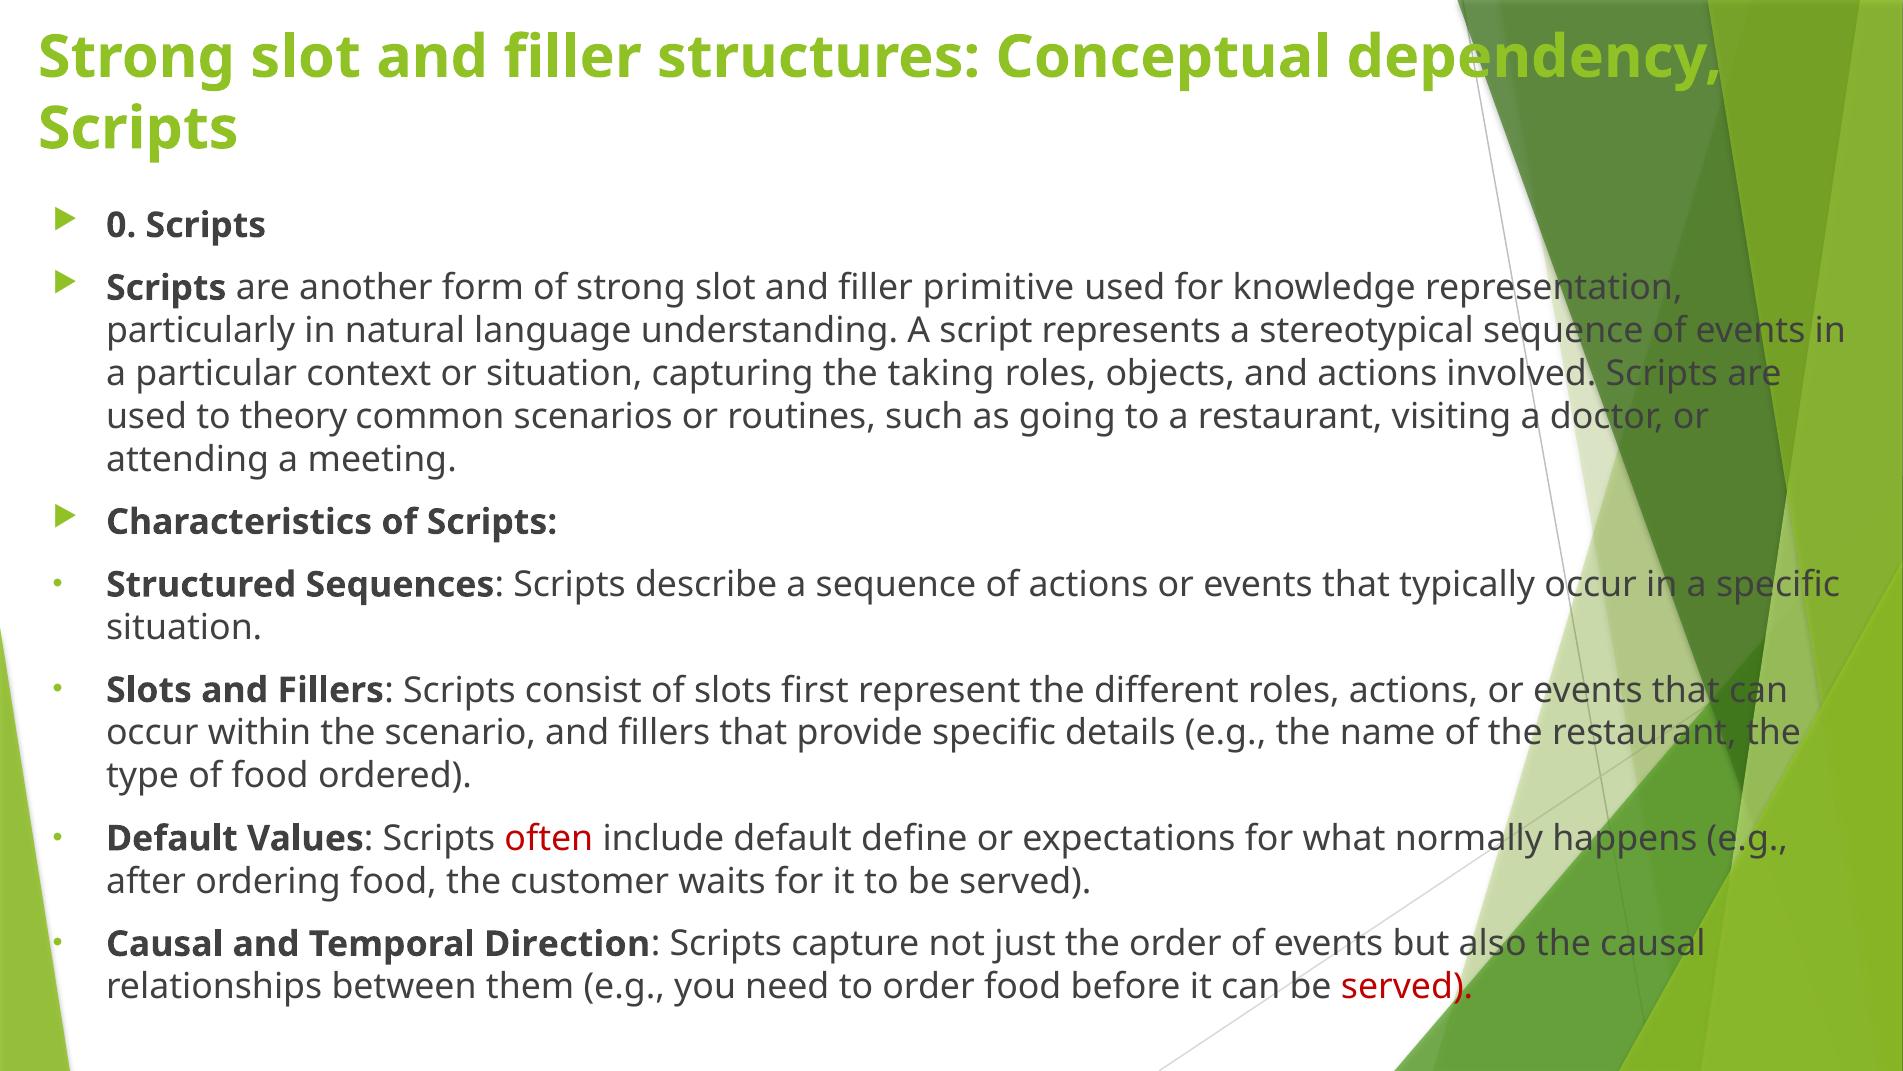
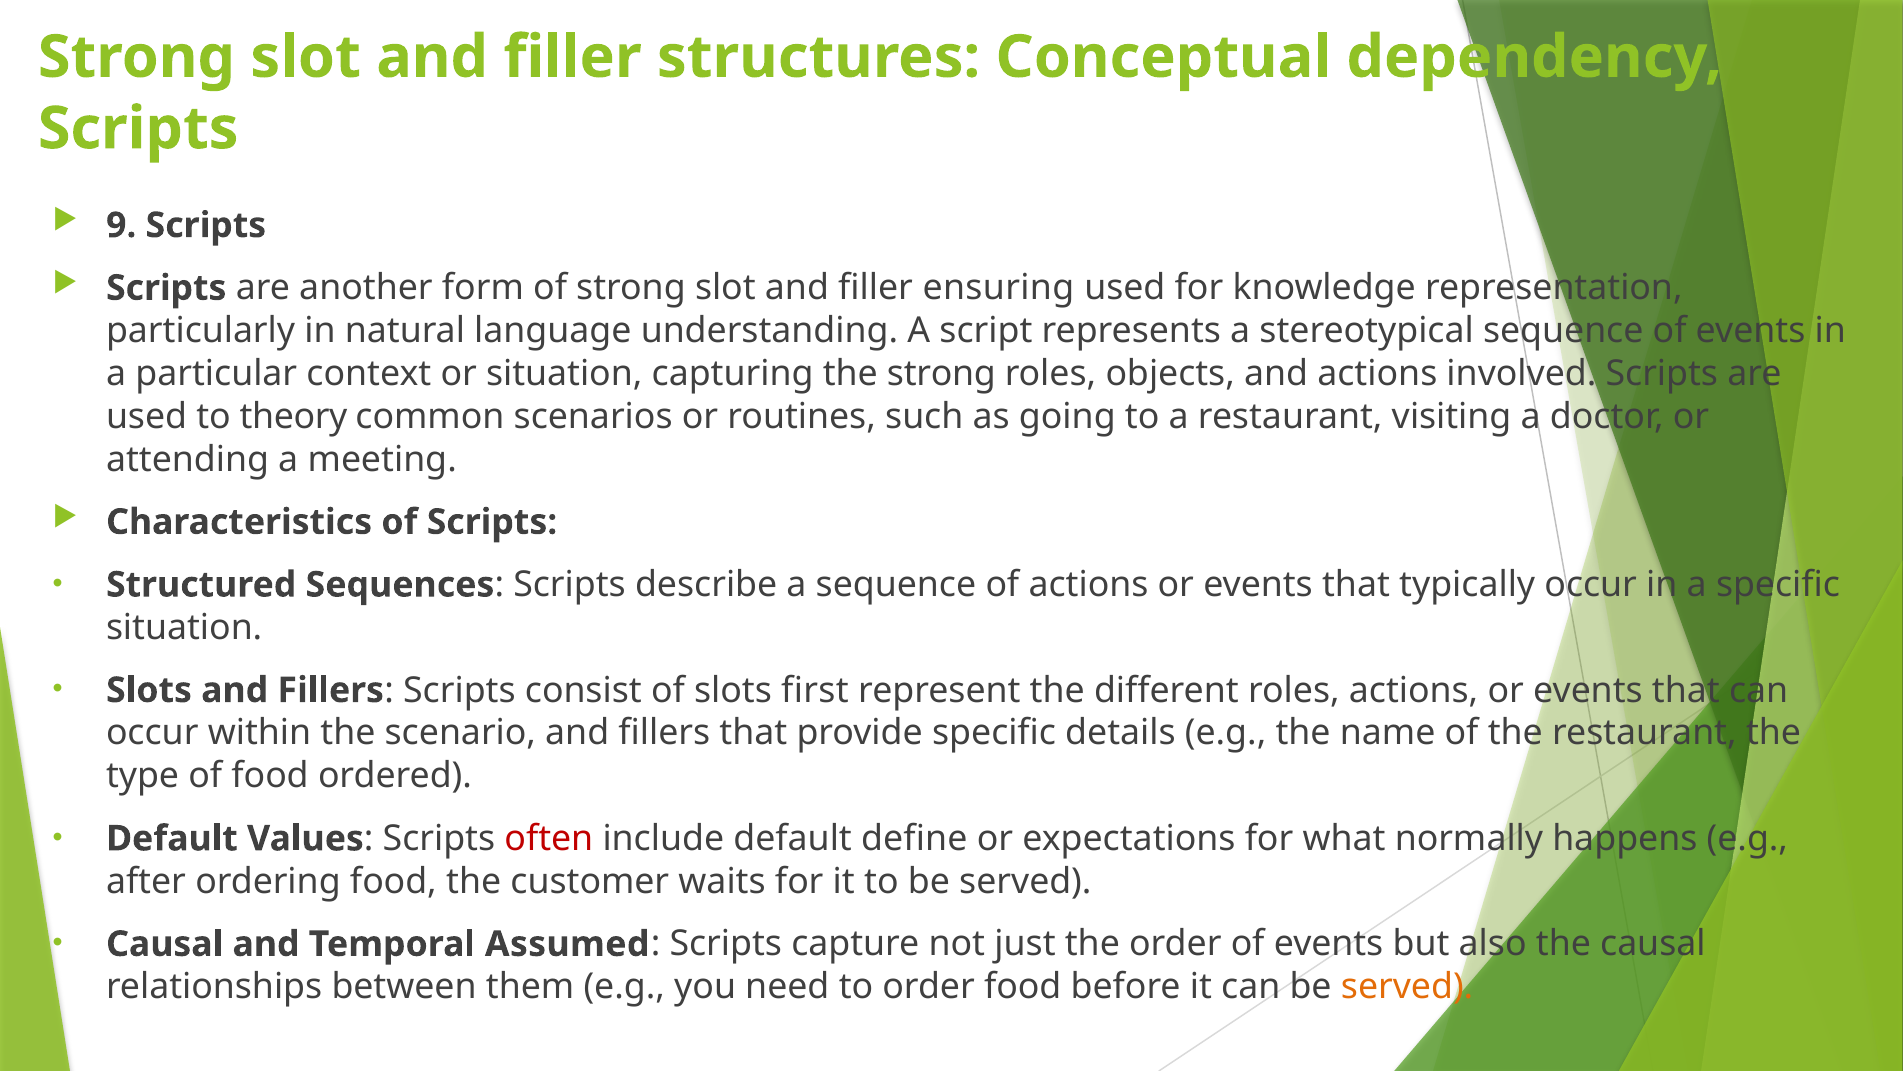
0: 0 -> 9
primitive: primitive -> ensuring
the taking: taking -> strong
Direction: Direction -> Assumed
served at (1407, 987) colour: red -> orange
